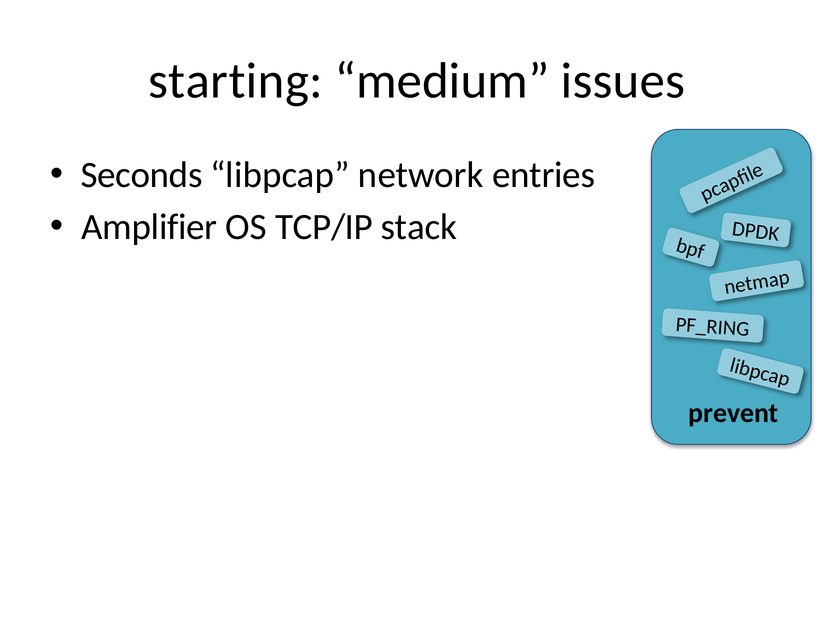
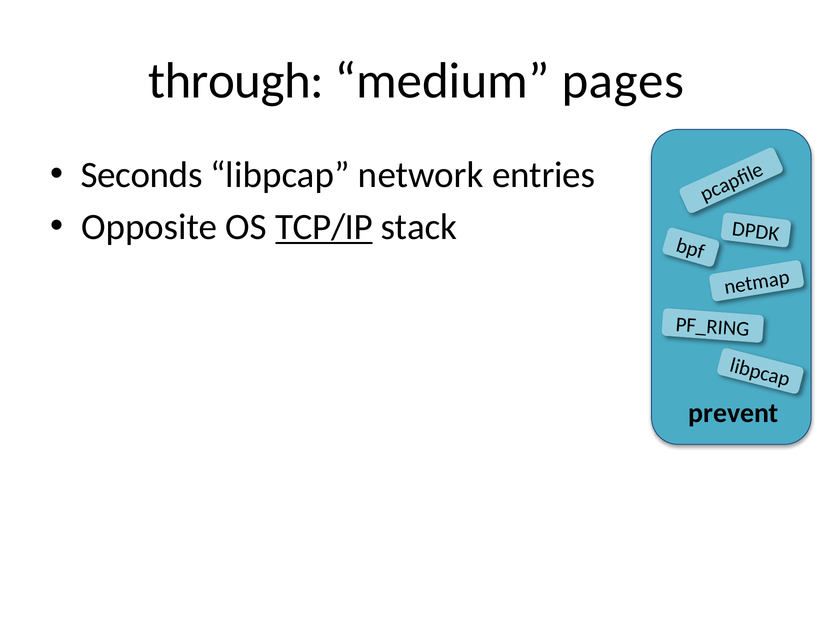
starting: starting -> through
issues: issues -> pages
Amplifier: Amplifier -> Opposite
TCP/IP underline: none -> present
